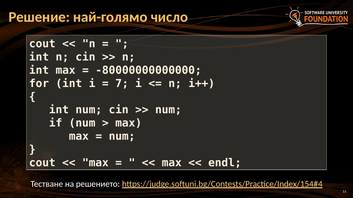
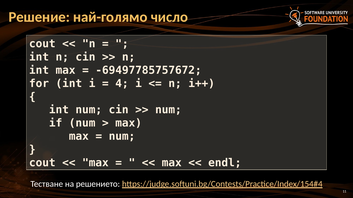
-80000000000000: -80000000000000 -> -69497785757672
7: 7 -> 4
